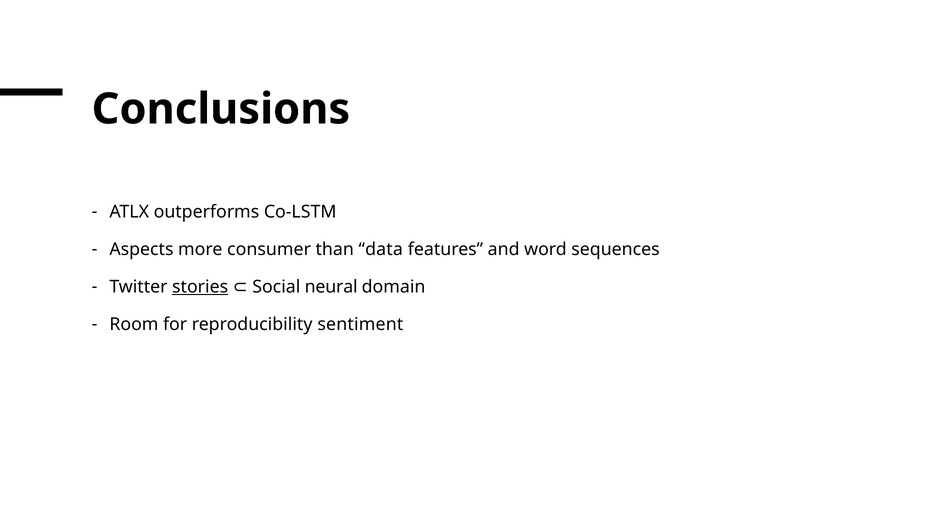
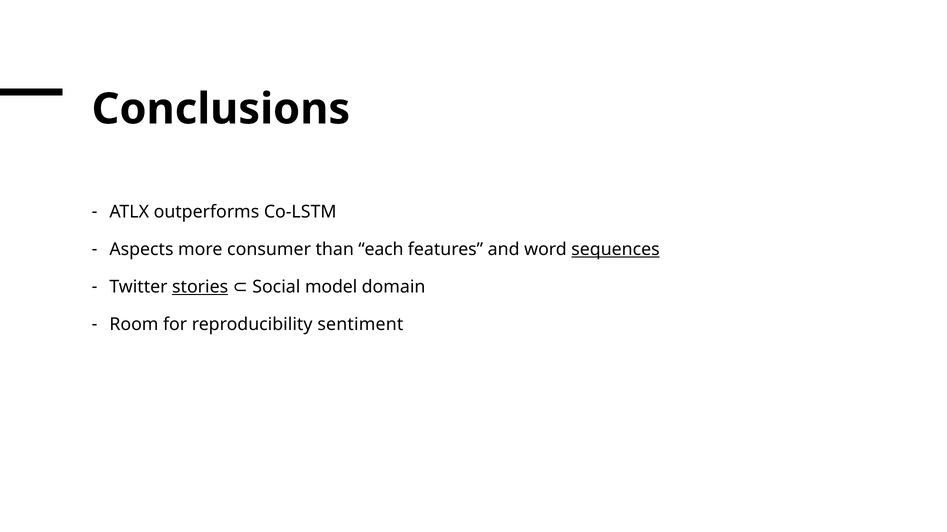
data: data -> each
sequences underline: none -> present
neural: neural -> model
